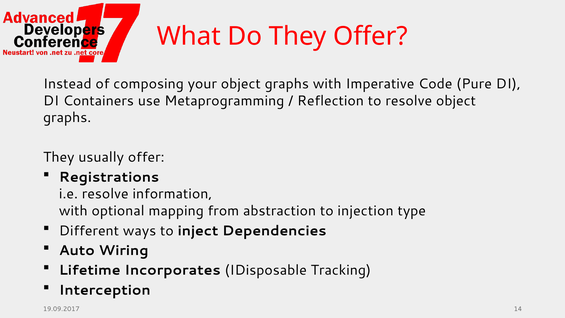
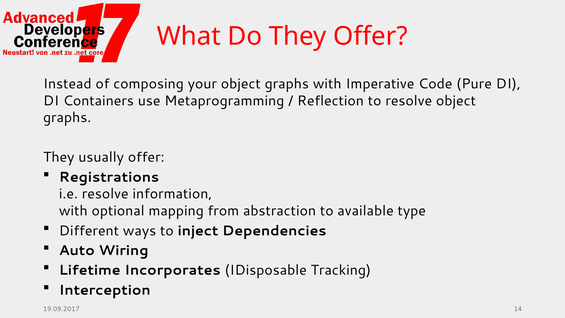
injection: injection -> available
